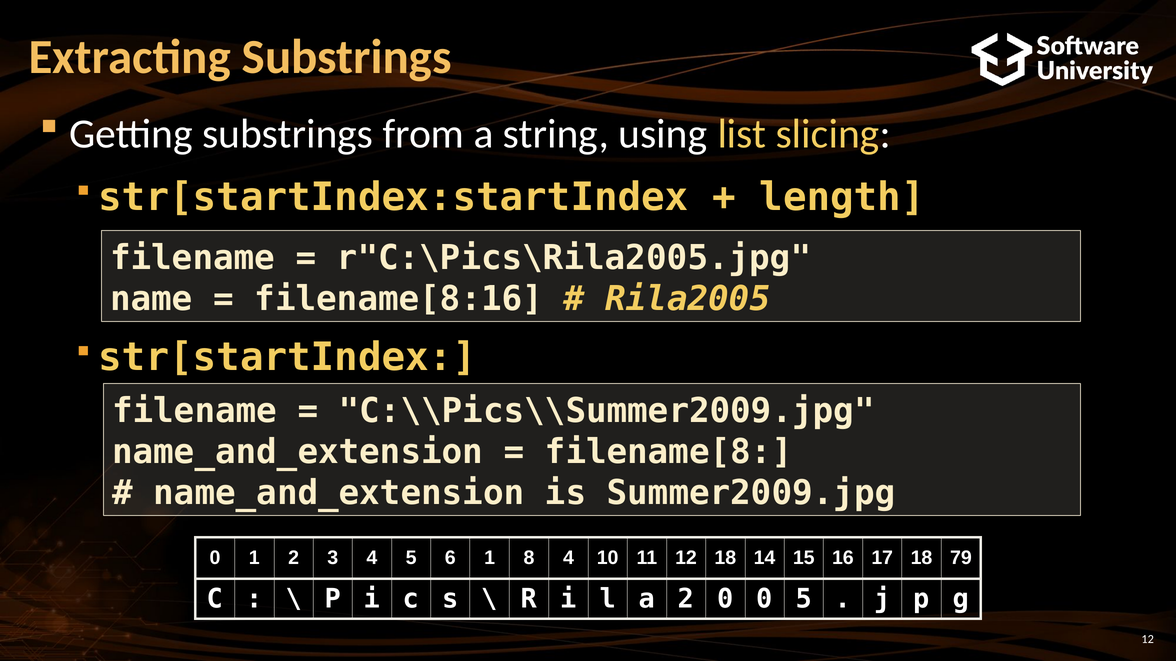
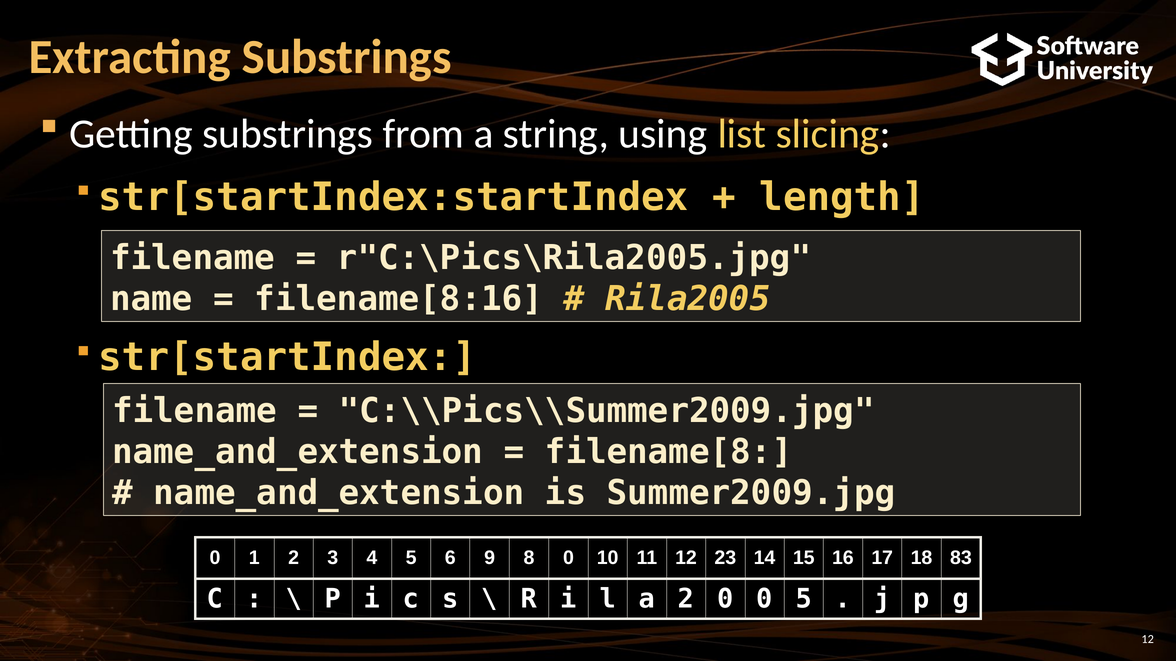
6 1: 1 -> 9
8 4: 4 -> 0
12 18: 18 -> 23
79: 79 -> 83
